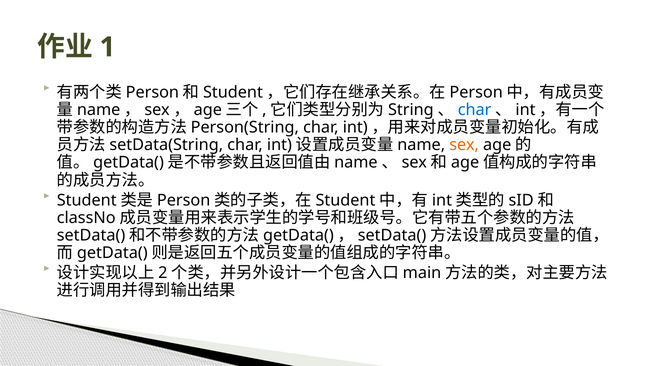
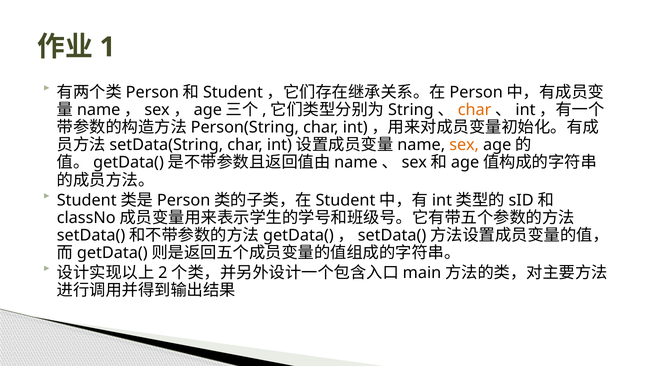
char at (475, 110) colour: blue -> orange
